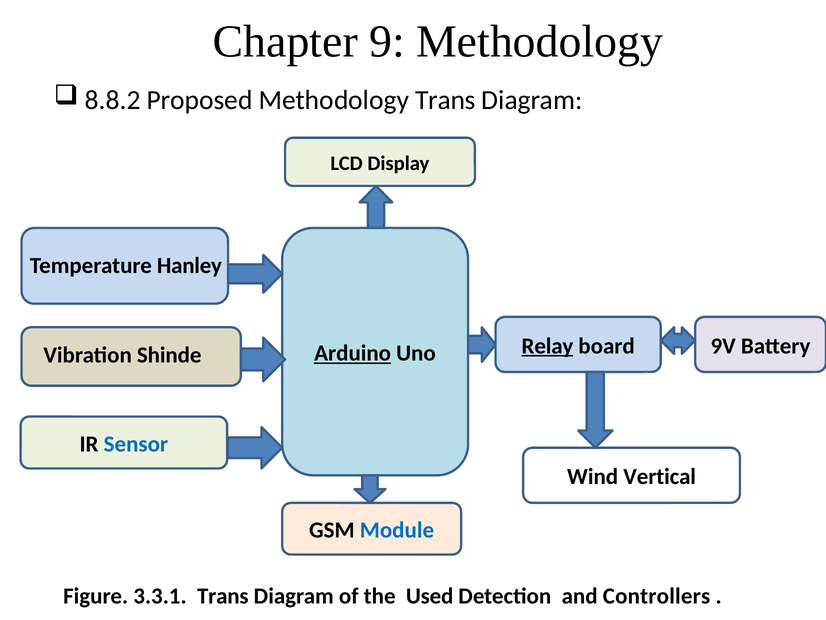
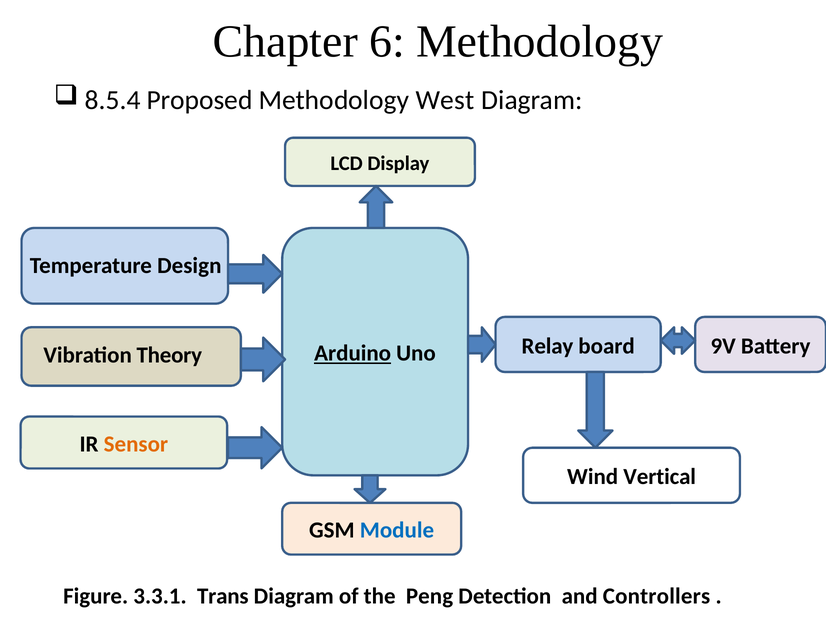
9: 9 -> 6
8.8.2: 8.8.2 -> 8.5.4
Methodology Trans: Trans -> West
Hanley: Hanley -> Design
Relay underline: present -> none
Shinde: Shinde -> Theory
Sensor colour: blue -> orange
Used: Used -> Peng
